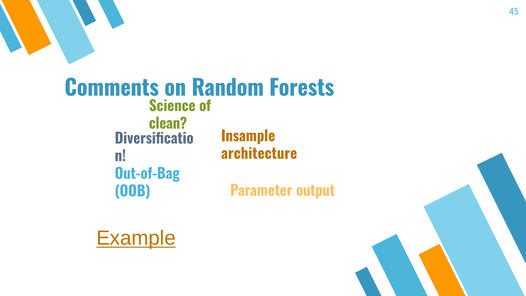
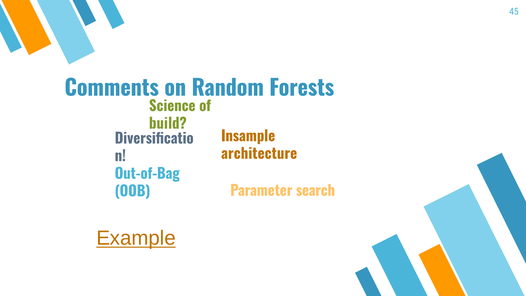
clean: clean -> build
output: output -> search
